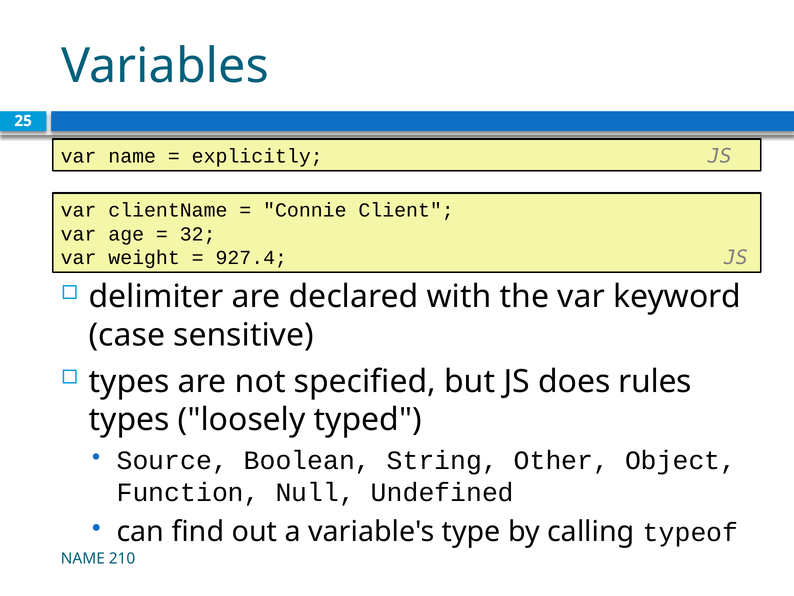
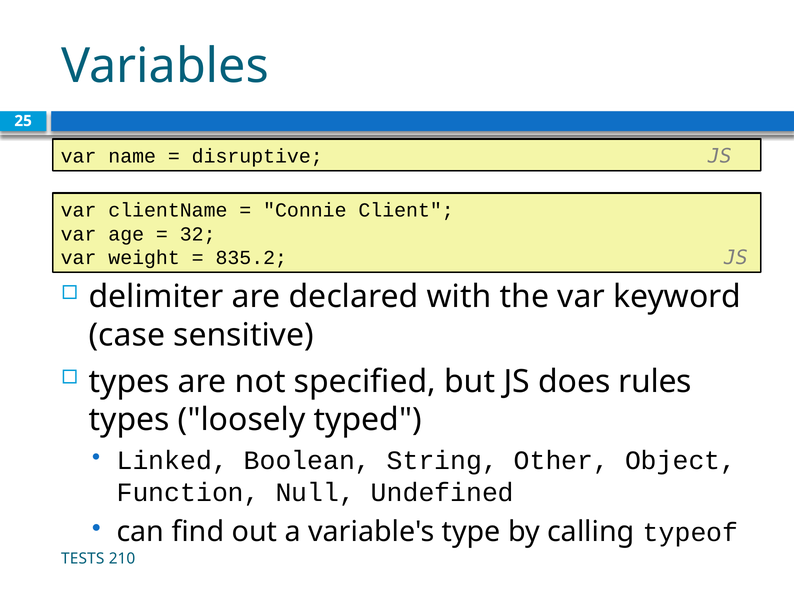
explicitly: explicitly -> disruptive
927.4: 927.4 -> 835.2
Source: Source -> Linked
NAME at (83, 558): NAME -> TESTS
